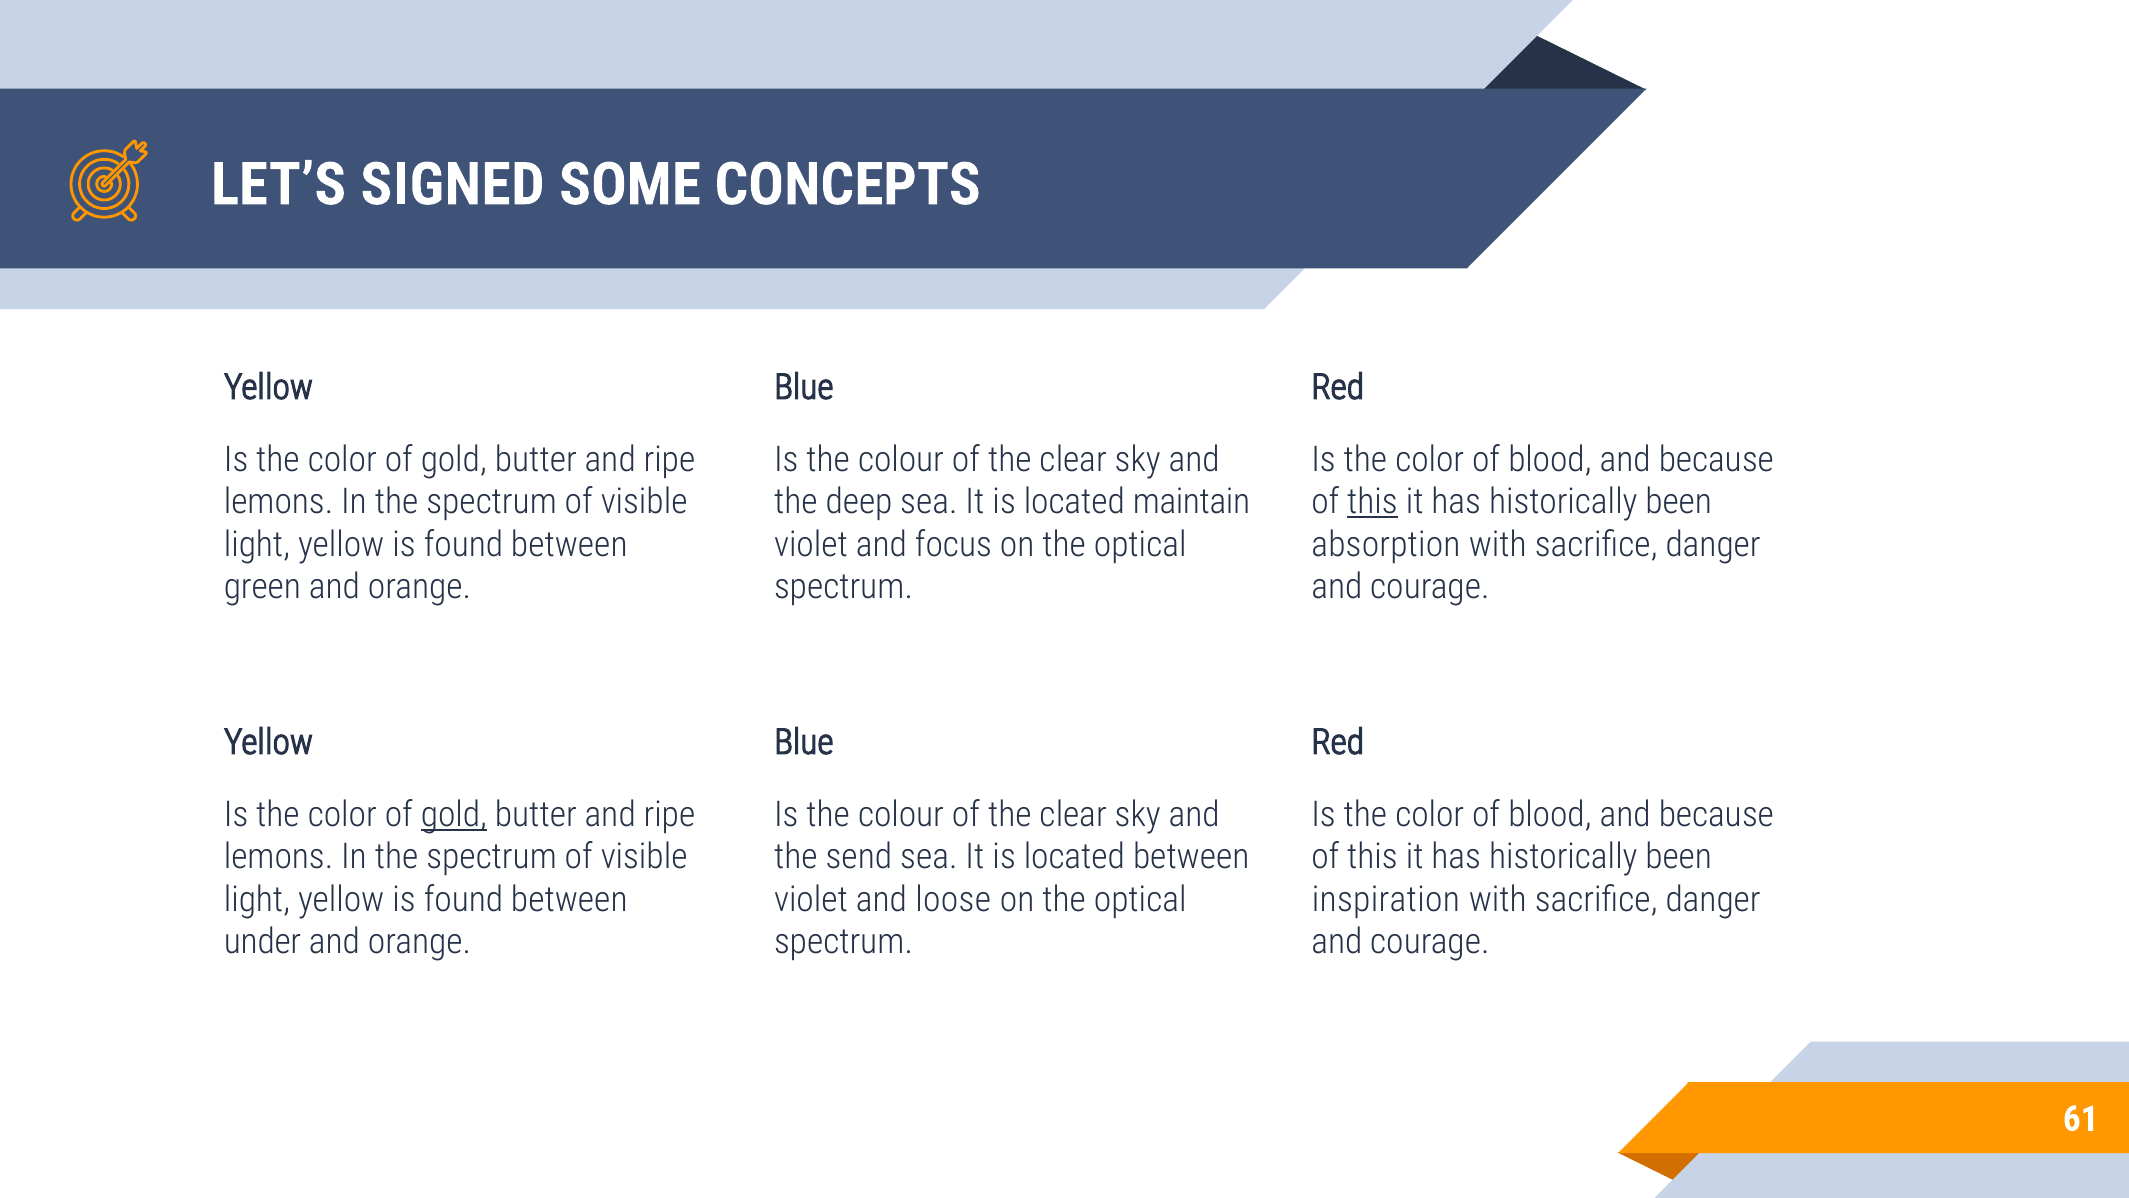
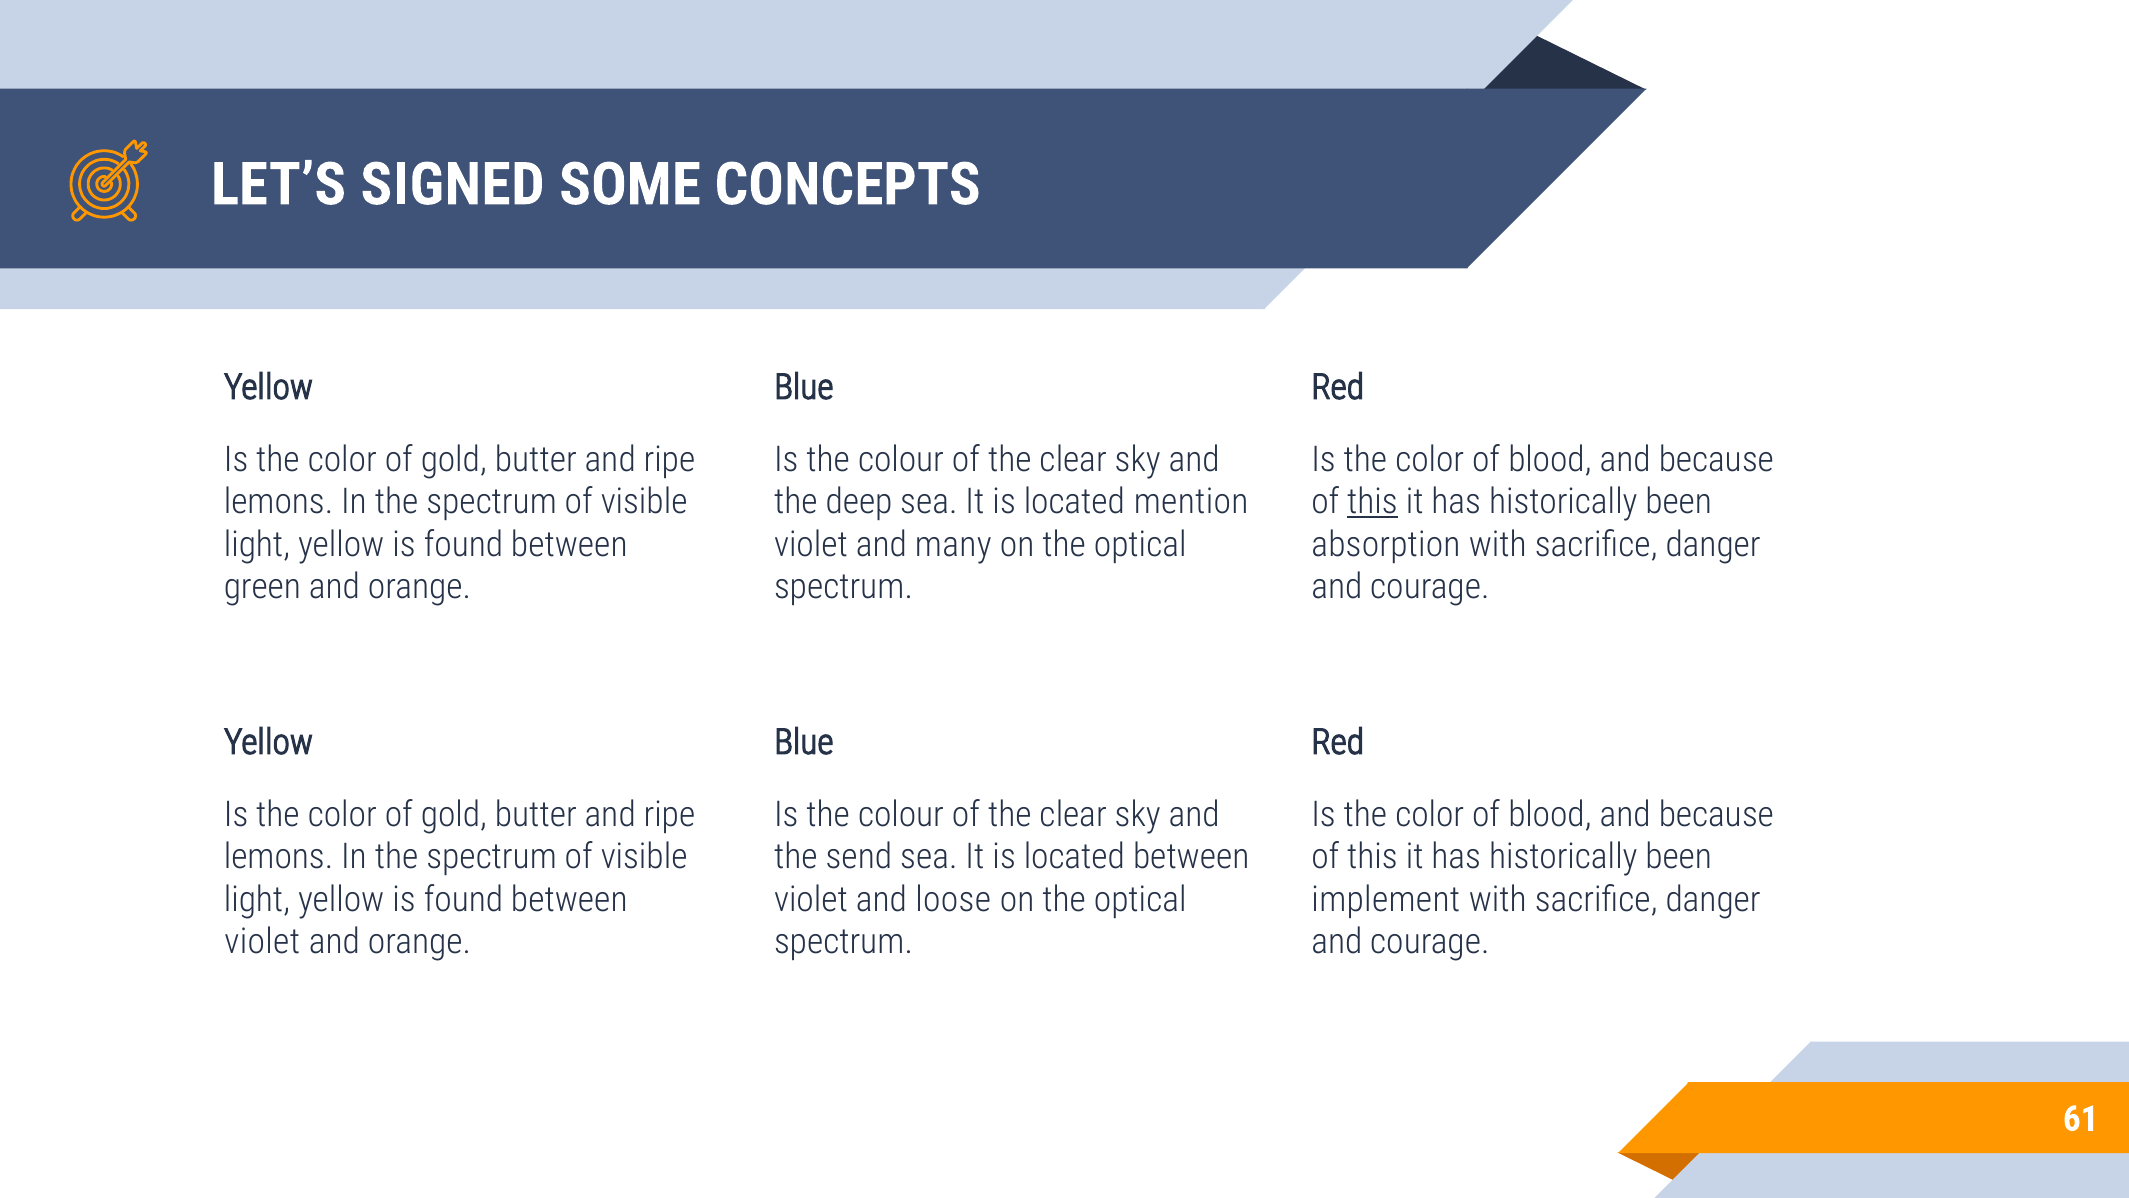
maintain: maintain -> mention
focus: focus -> many
gold at (454, 814) underline: present -> none
inspiration: inspiration -> implement
under at (263, 942): under -> violet
